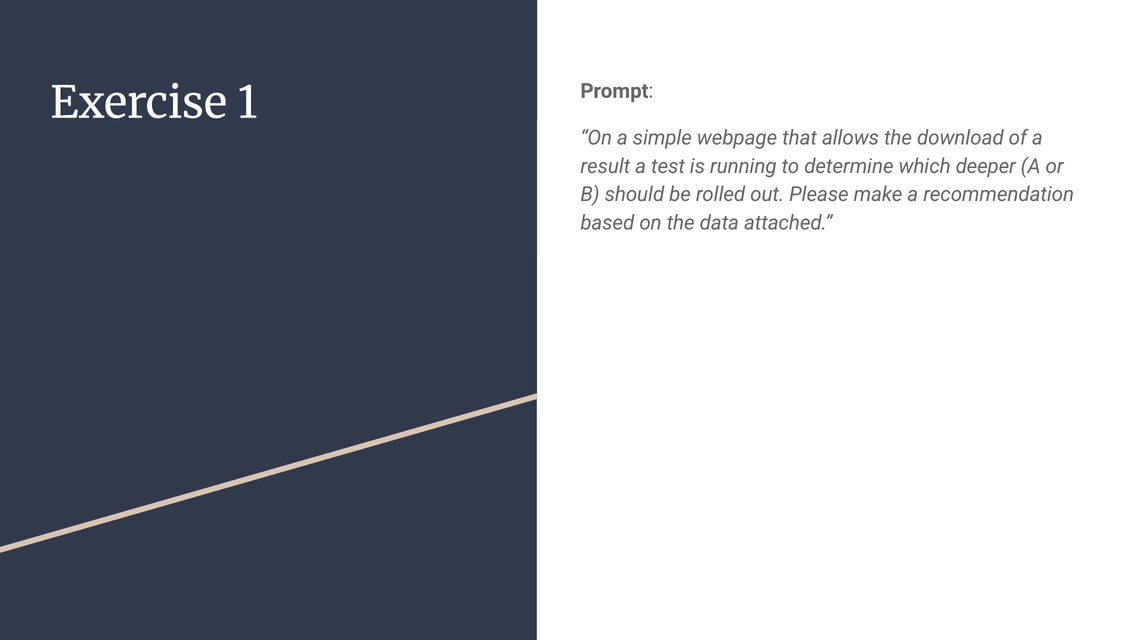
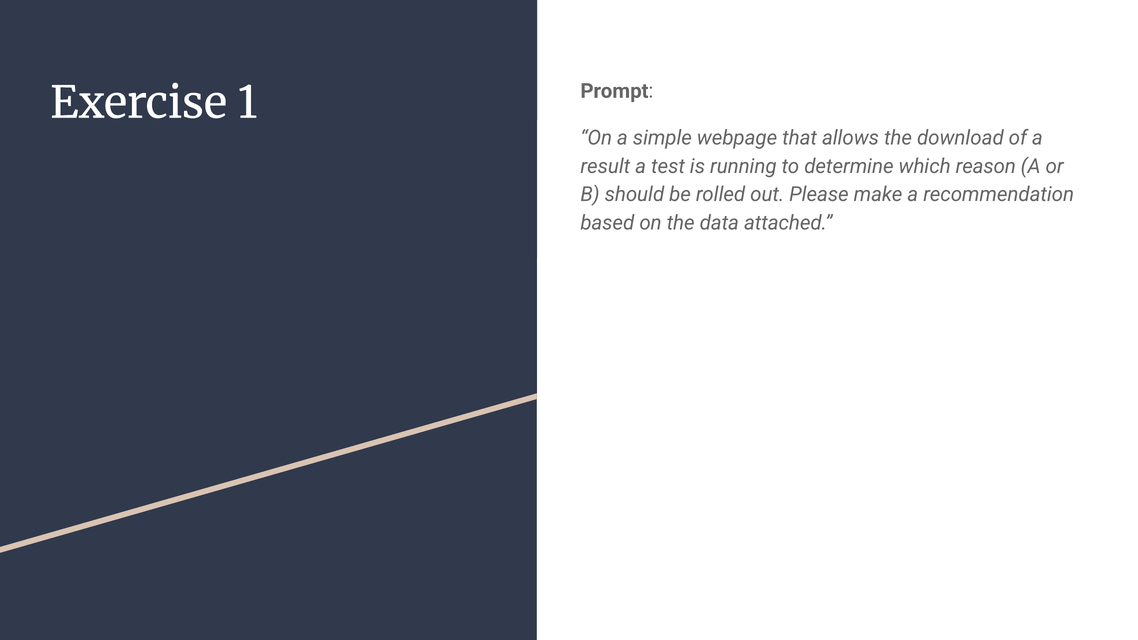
deeper: deeper -> reason
